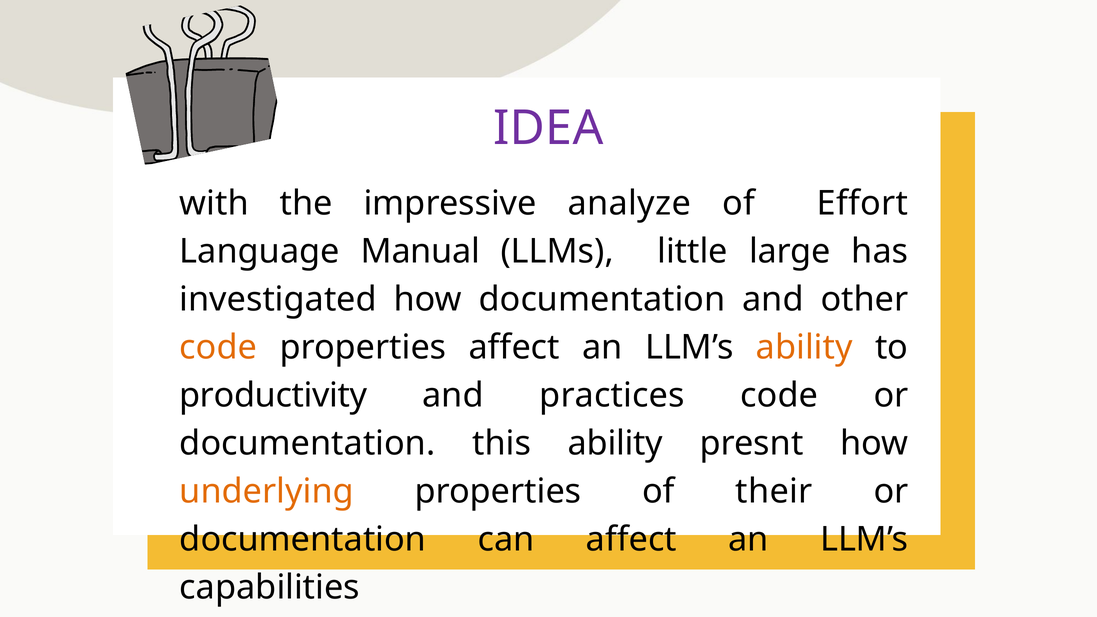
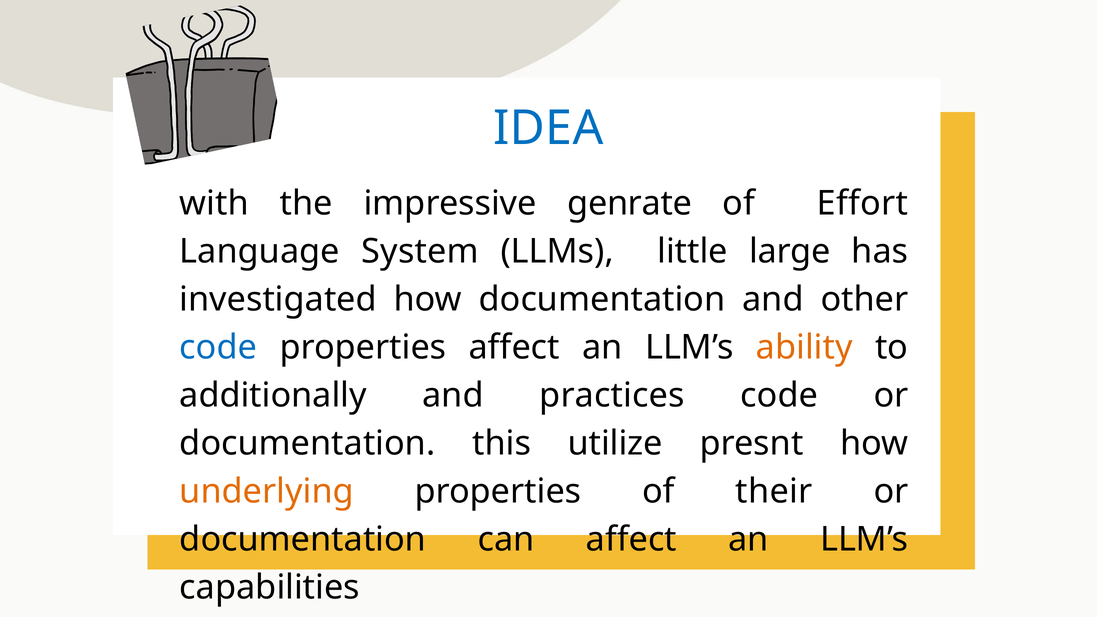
IDEA colour: purple -> blue
analyze: analyze -> genrate
Manual: Manual -> System
code at (218, 347) colour: orange -> blue
productivity: productivity -> additionally
this ability: ability -> utilize
